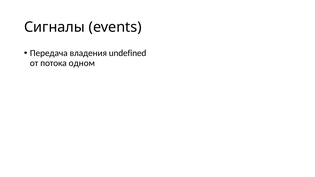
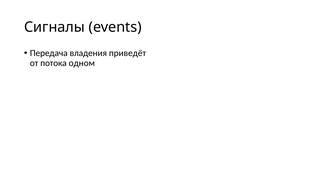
undefined: undefined -> приведёт
